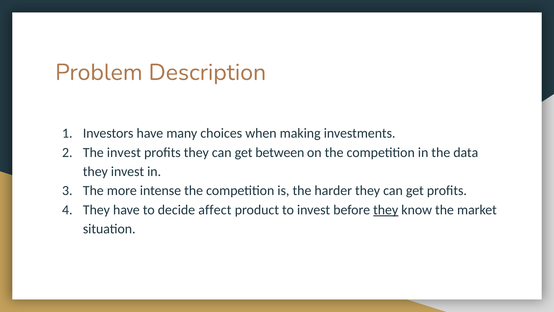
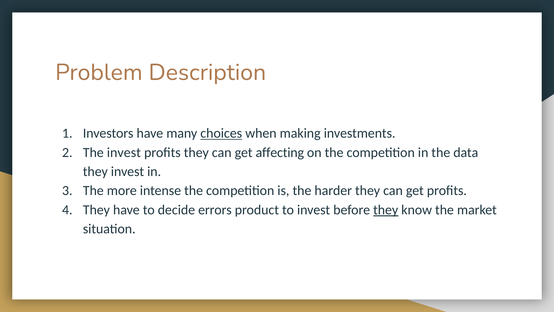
choices underline: none -> present
between: between -> affecting
affect: affect -> errors
